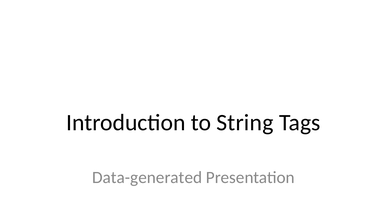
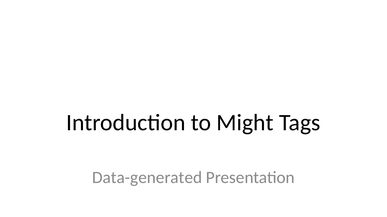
String: String -> Might
